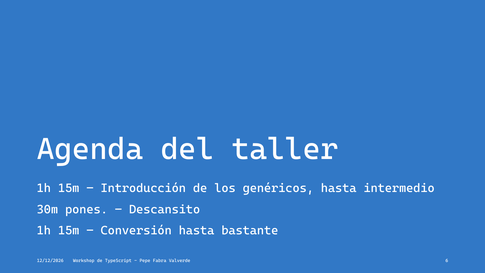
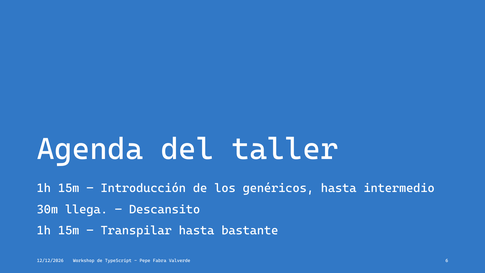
pones: pones -> llega
Conversión: Conversión -> Transpilar
